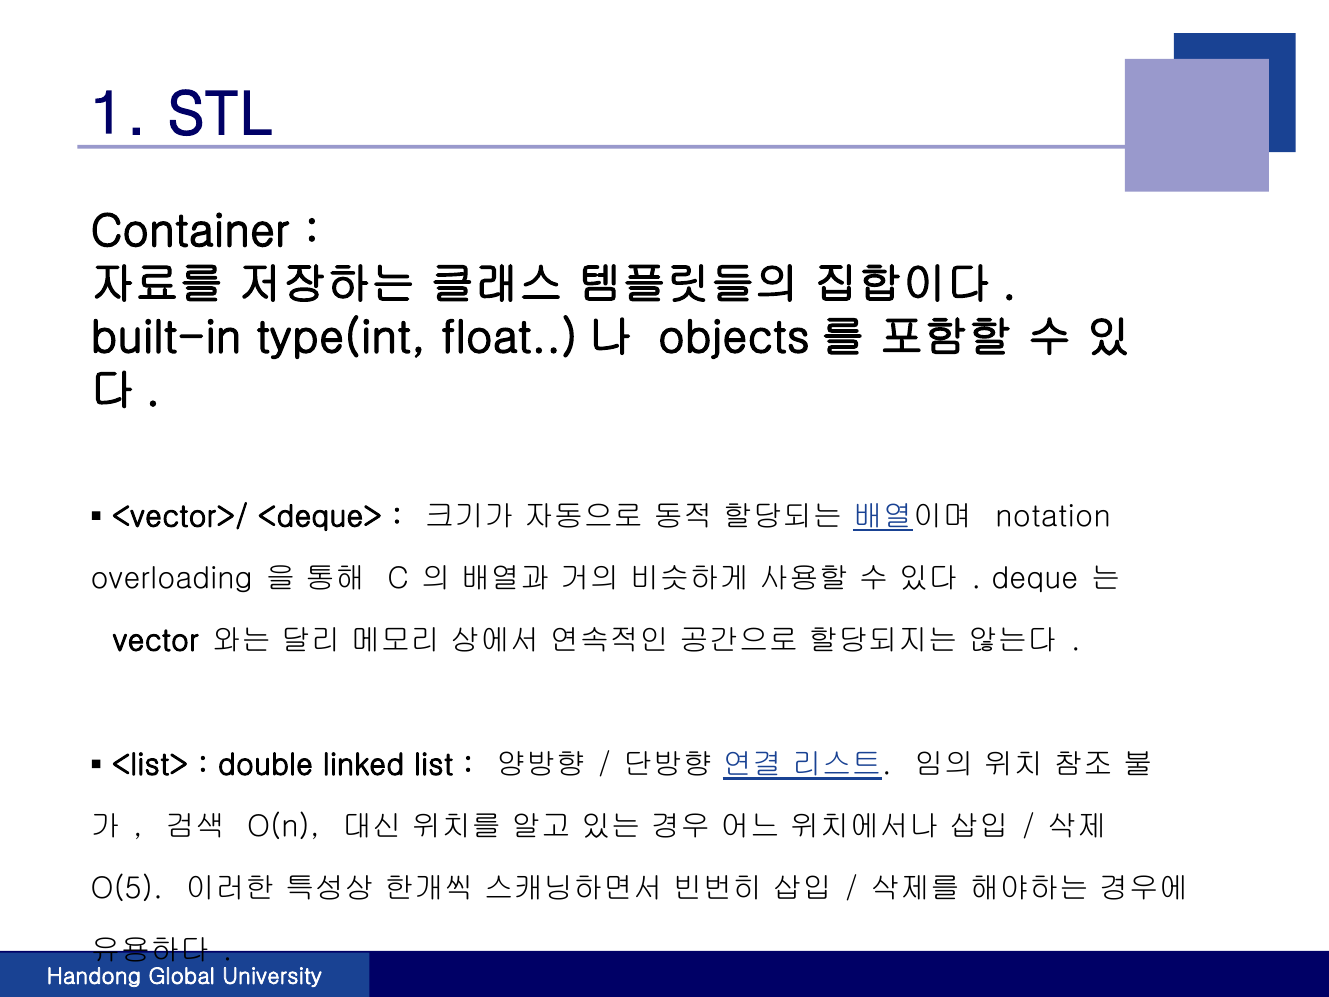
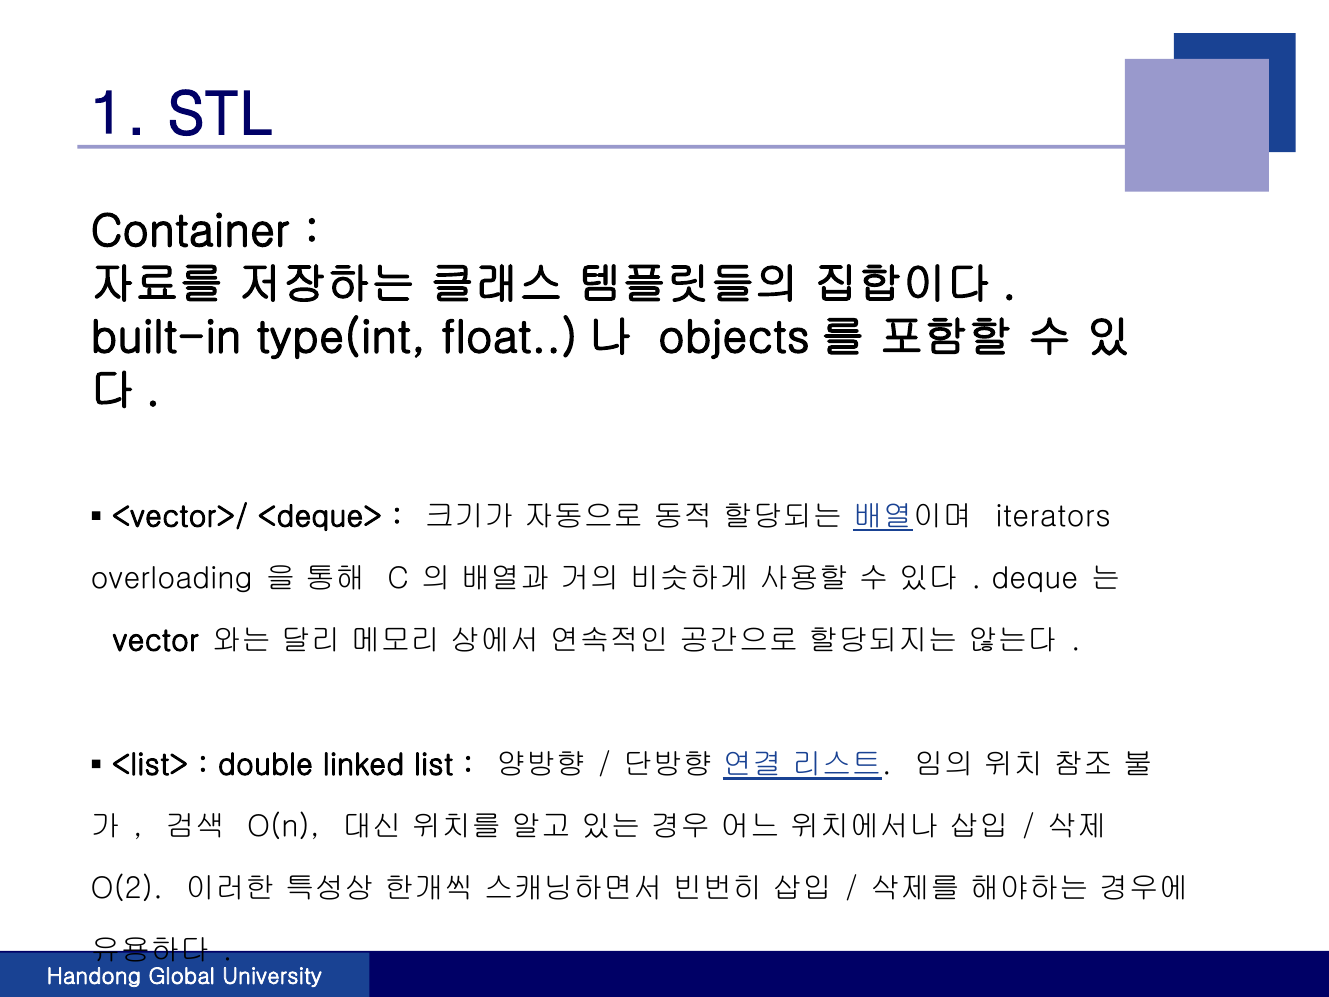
notation: notation -> iterators
O(5: O(5 -> O(2
